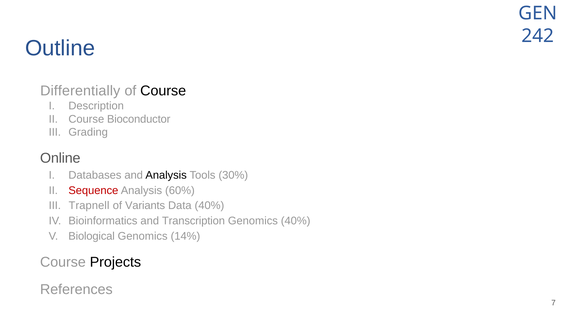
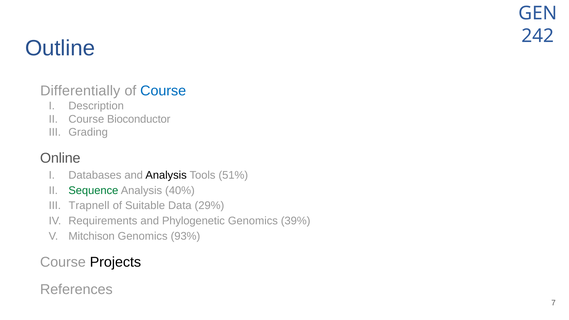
Course at (163, 91) colour: black -> blue
30%: 30% -> 51%
Sequence colour: red -> green
60%: 60% -> 40%
Variants: Variants -> Suitable
Data 40%: 40% -> 29%
Bioinformatics: Bioinformatics -> Requirements
Transcription: Transcription -> Phylogenetic
Genomics 40%: 40% -> 39%
Biological: Biological -> Mitchison
14%: 14% -> 93%
